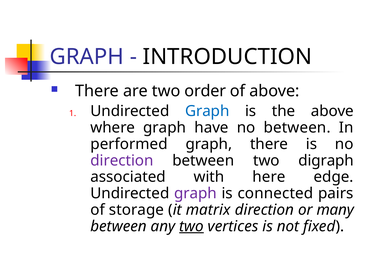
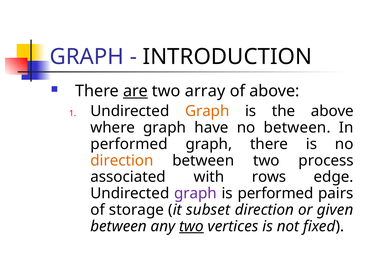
are underline: none -> present
order: order -> array
Graph at (207, 111) colour: blue -> orange
direction at (122, 160) colour: purple -> orange
digraph: digraph -> process
here: here -> rows
is connected: connected -> performed
matrix: matrix -> subset
many: many -> given
